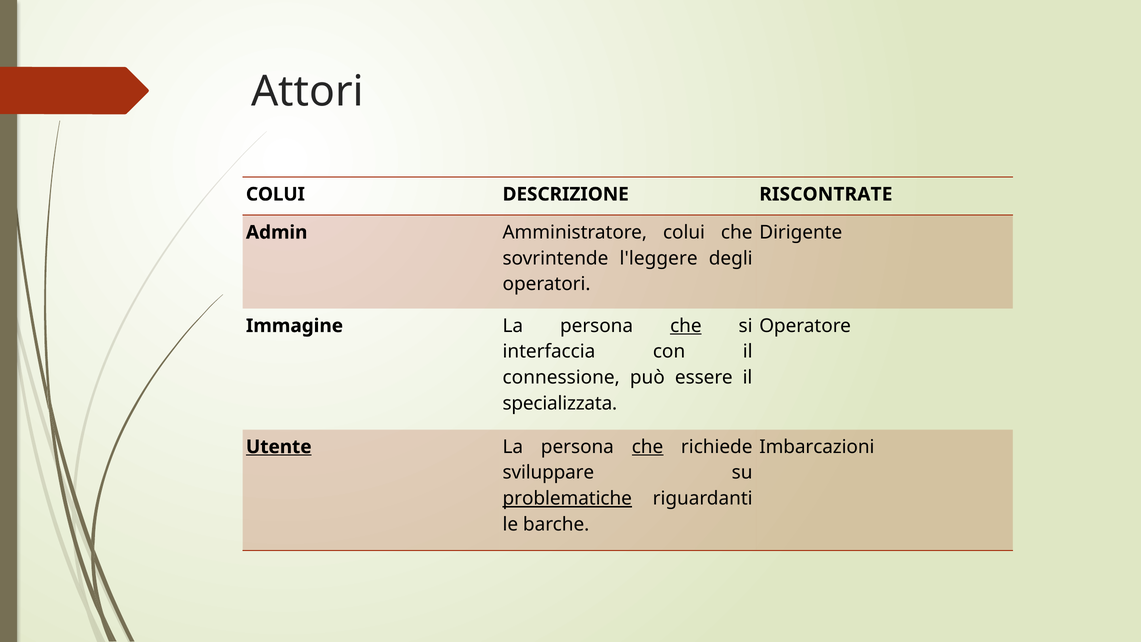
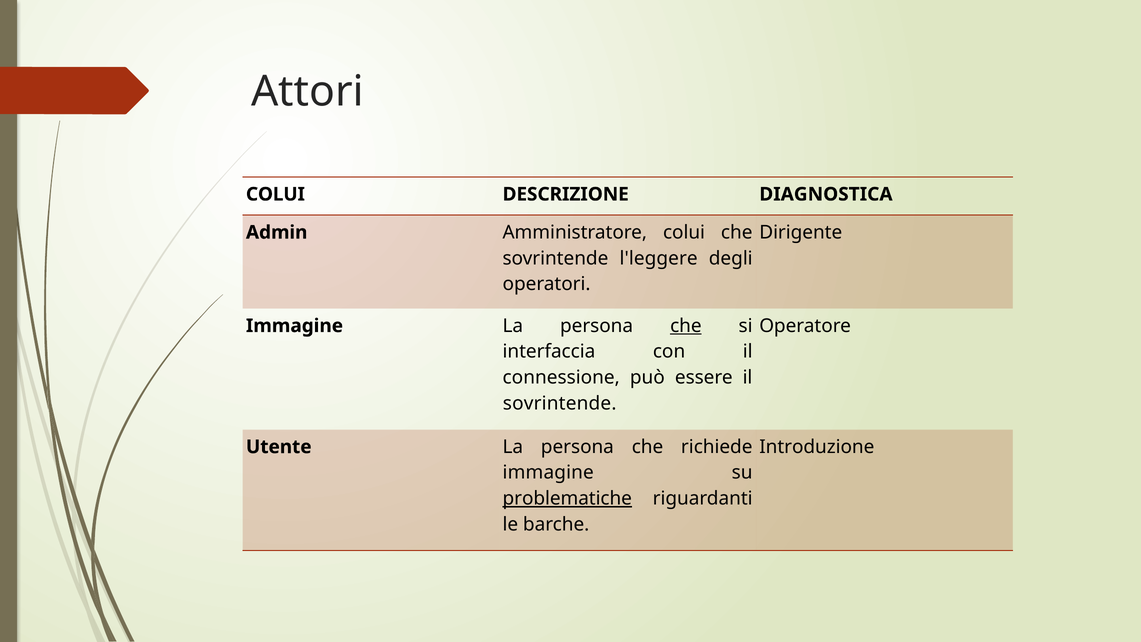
RISCONTRATE: RISCONTRATE -> DIAGNOSTICA
specializzata at (560, 403): specializzata -> sovrintende
Imbarcazioni: Imbarcazioni -> Introduzione
Utente underline: present -> none
che at (648, 447) underline: present -> none
sviluppare at (548, 473): sviluppare -> immagine
